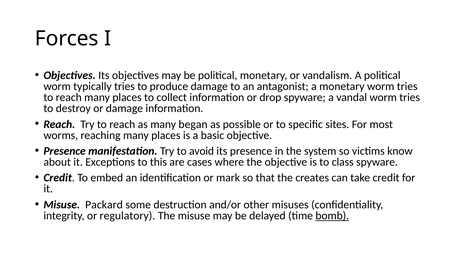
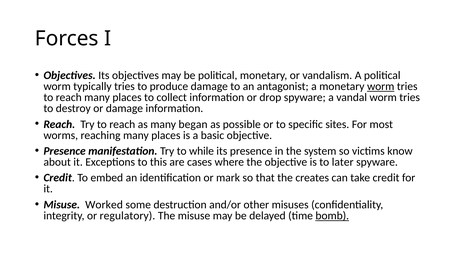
worm at (381, 86) underline: none -> present
avoid: avoid -> while
class: class -> later
Packard: Packard -> Worked
